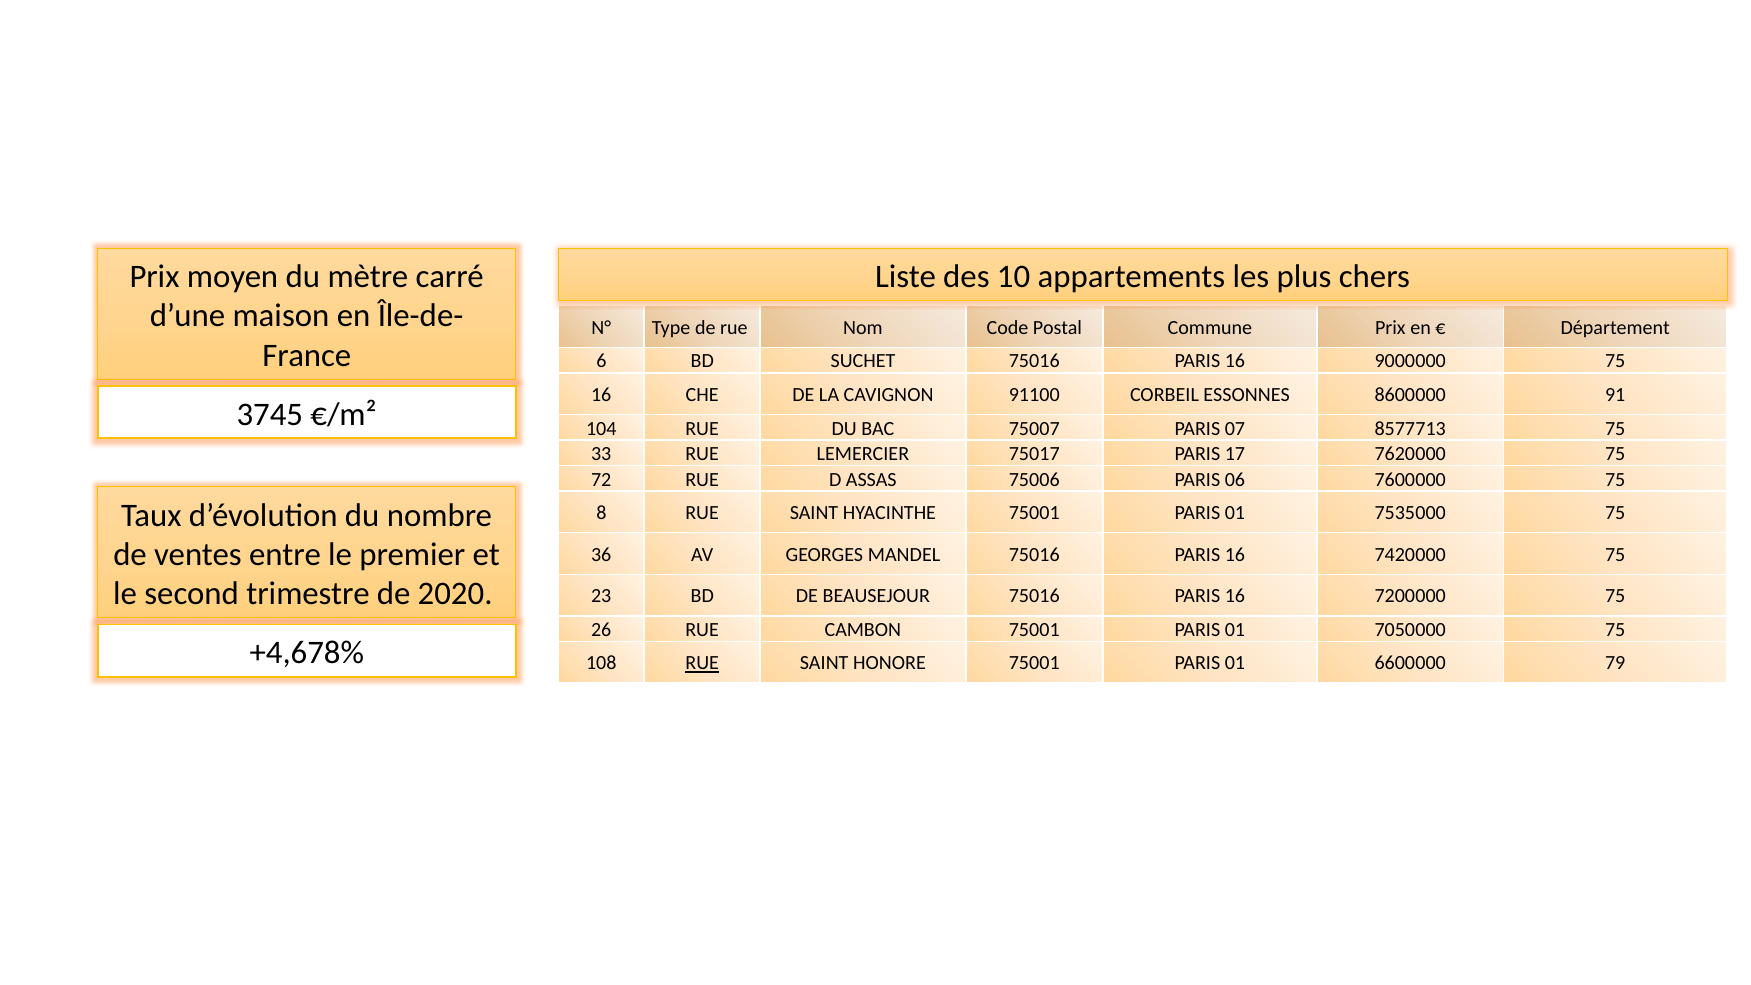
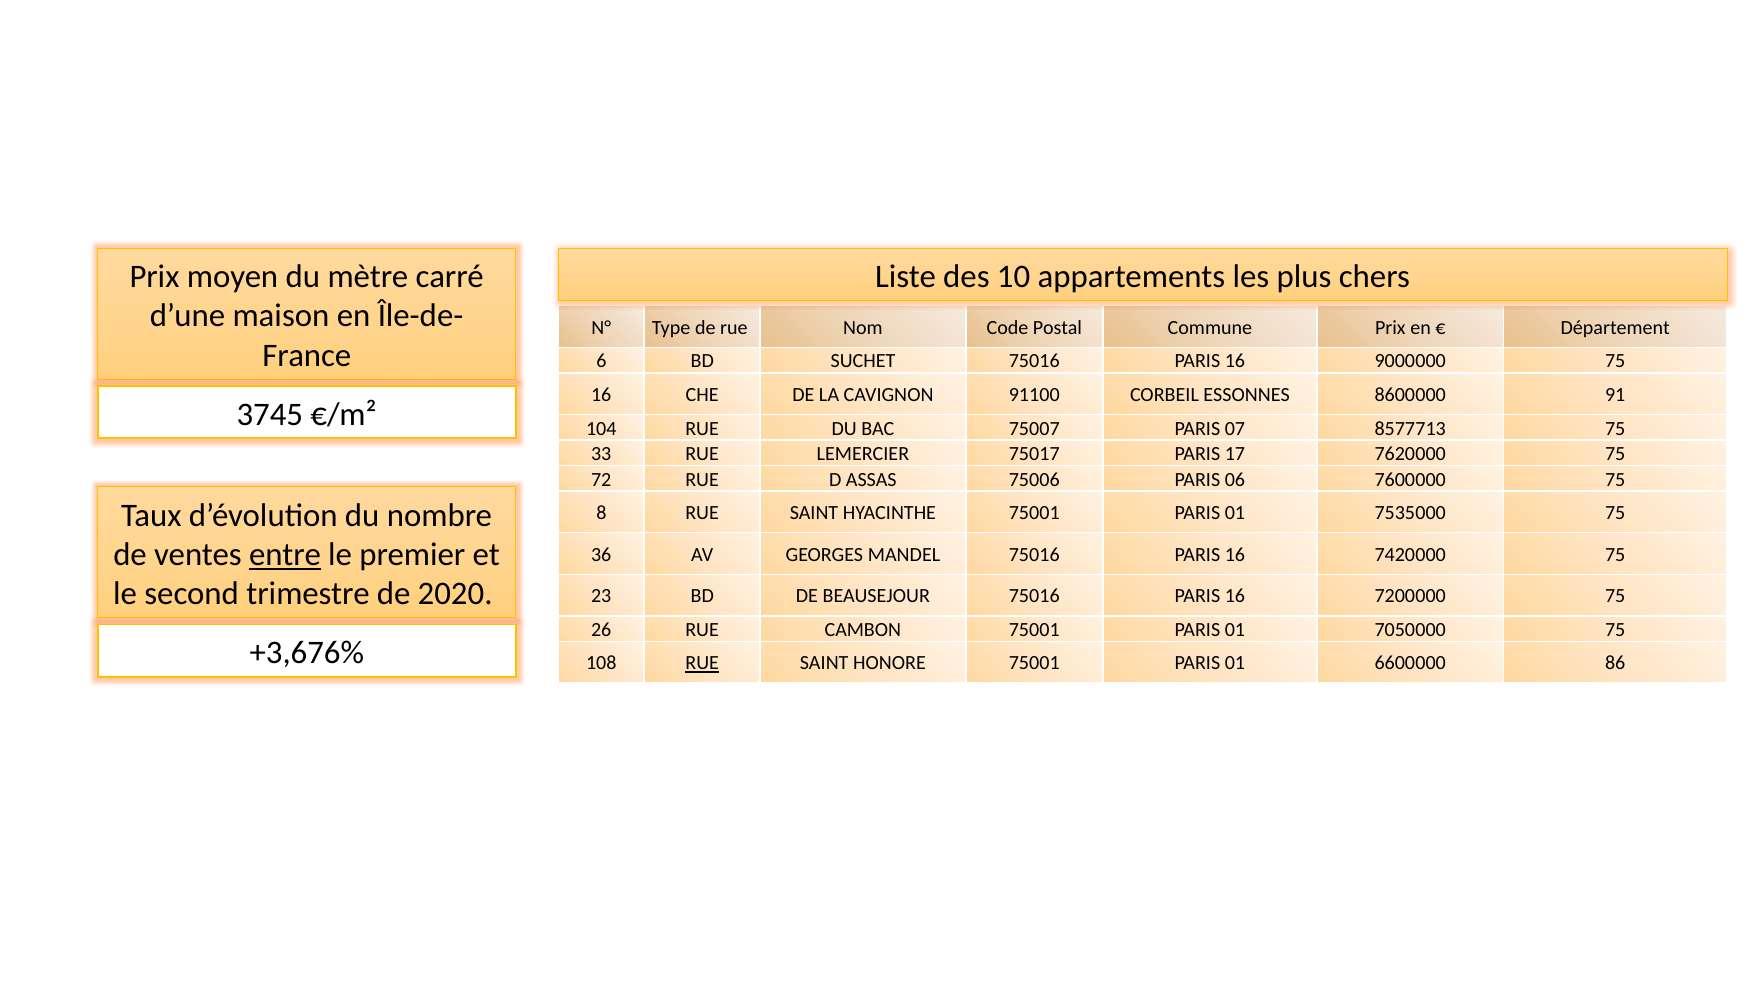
entre underline: none -> present
+4,678%: +4,678% -> +3,676%
79: 79 -> 86
